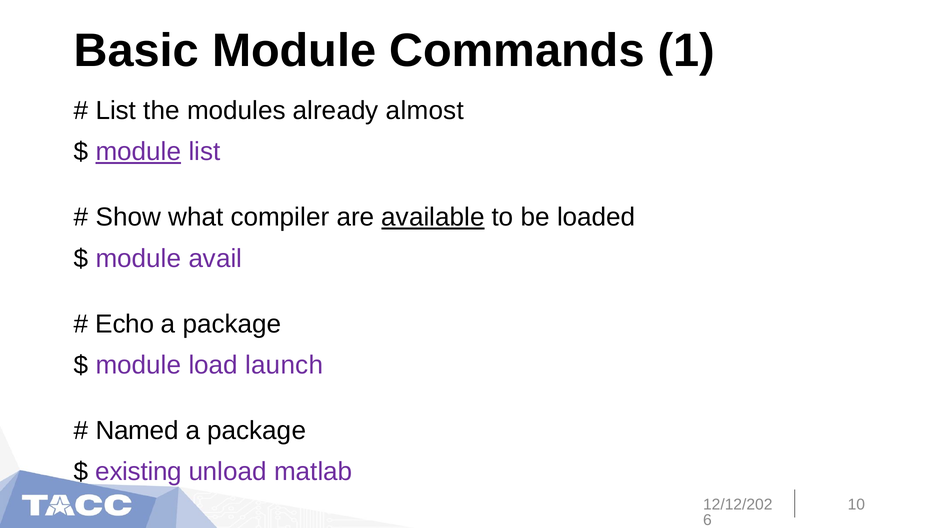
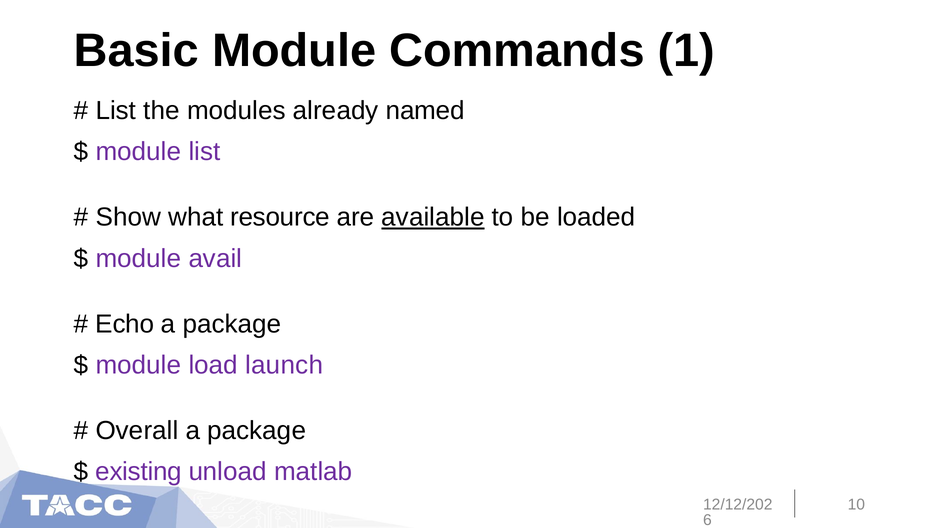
almost: almost -> named
module at (138, 152) underline: present -> none
compiler: compiler -> resource
Named: Named -> Overall
